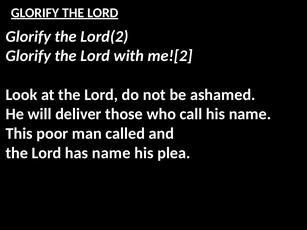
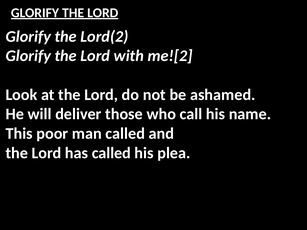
has name: name -> called
